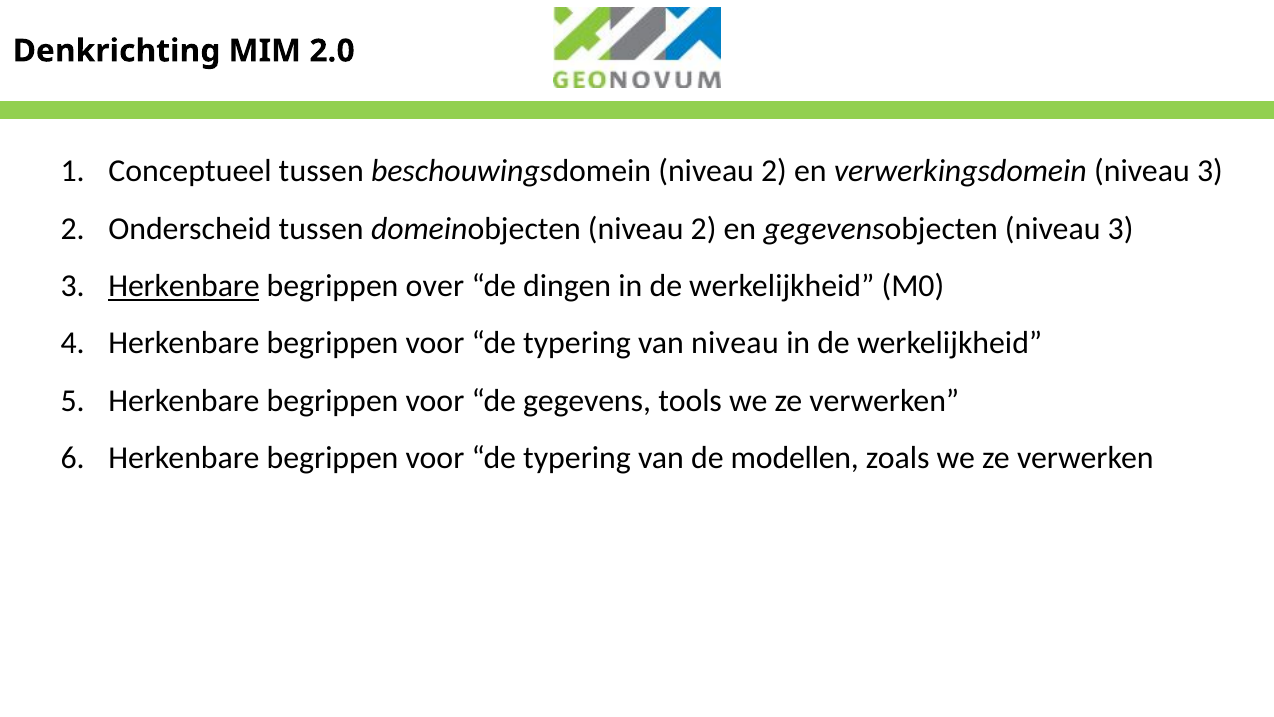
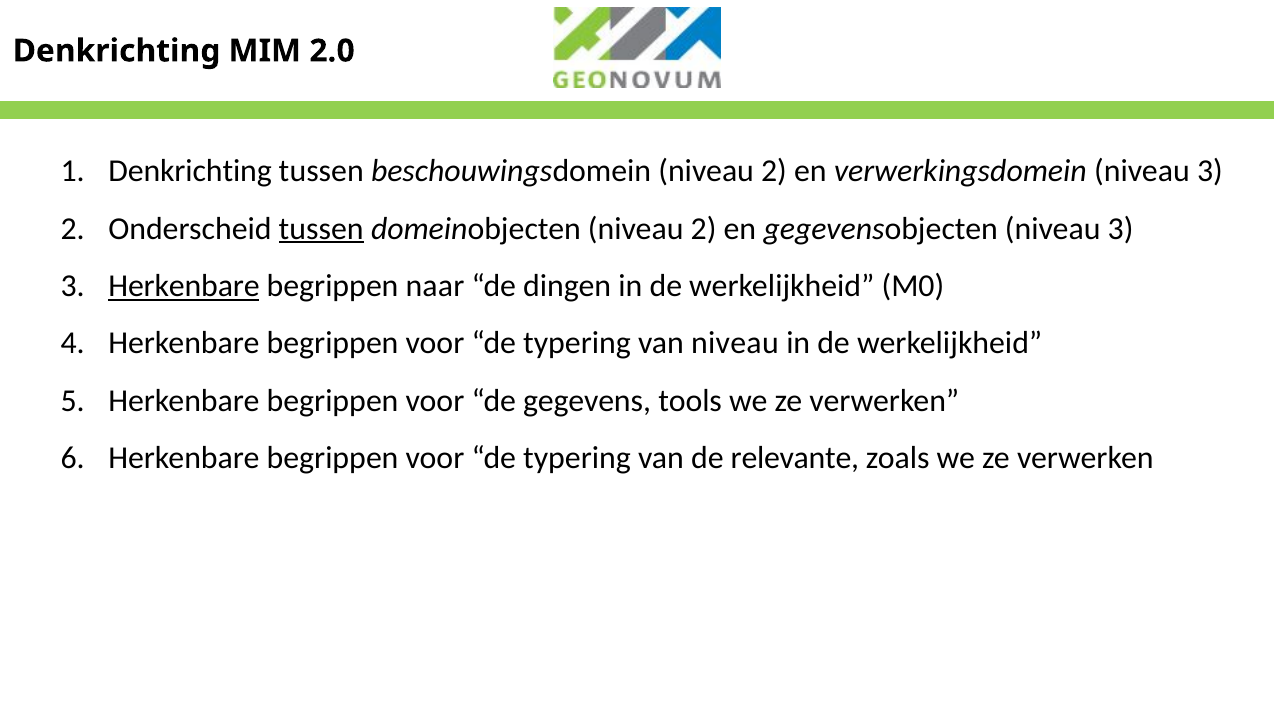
Conceptueel at (190, 171): Conceptueel -> Denkrichting
tussen at (321, 228) underline: none -> present
over: over -> naar
modellen: modellen -> relevante
